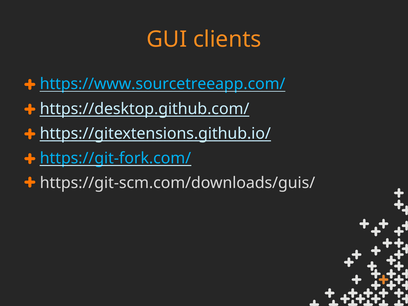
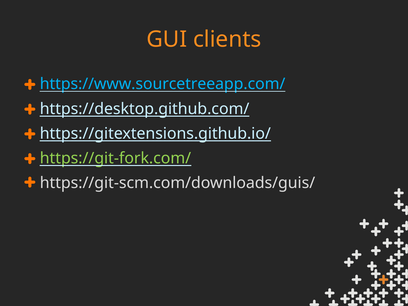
https://git-fork.com/ colour: light blue -> light green
